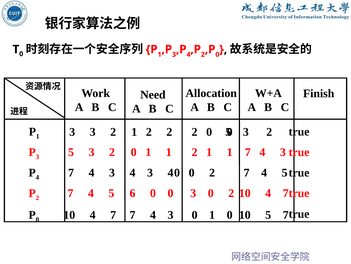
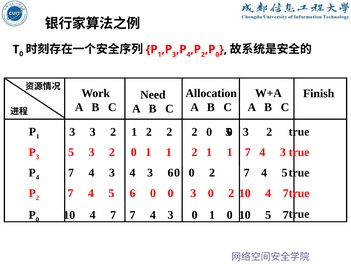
3 4: 4 -> 6
